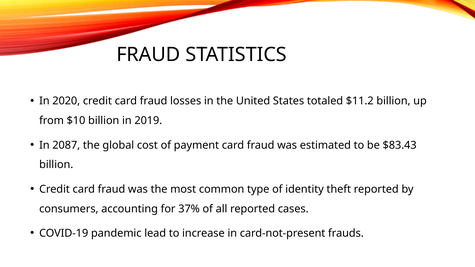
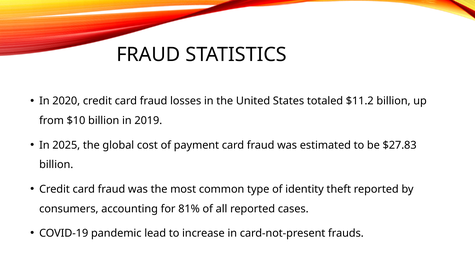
2087: 2087 -> 2025
$83.43: $83.43 -> $27.83
37%: 37% -> 81%
